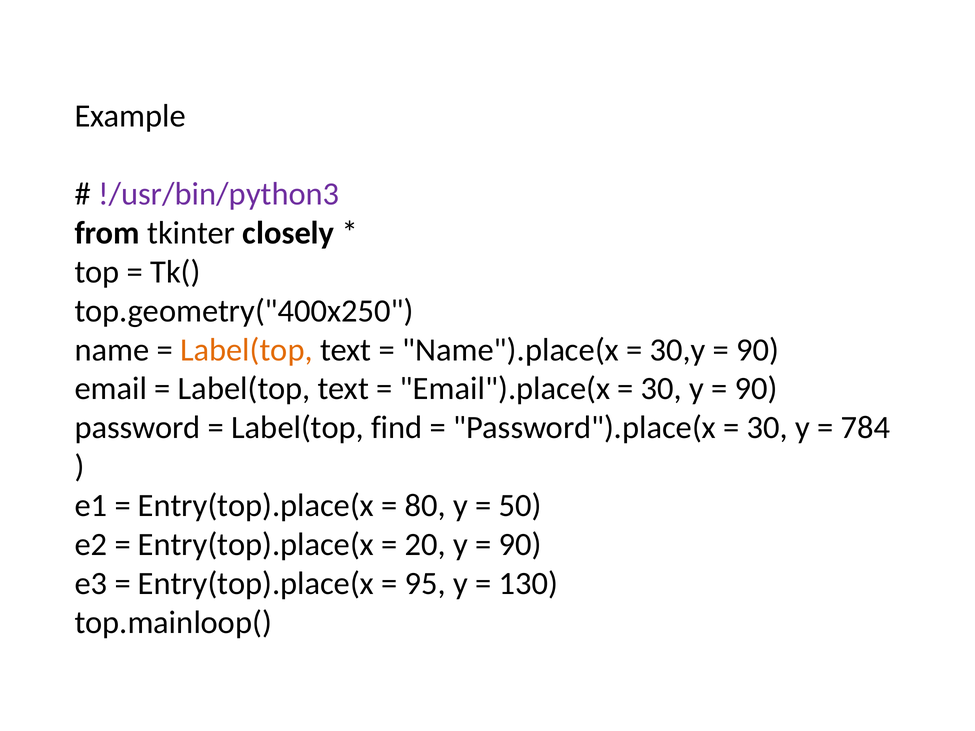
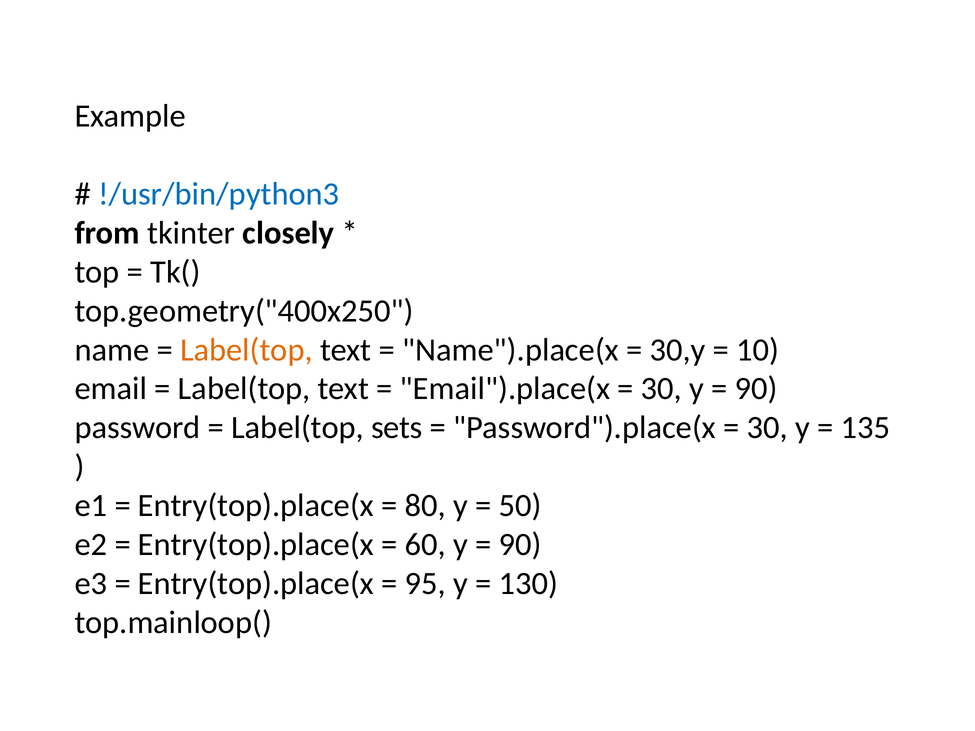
!/usr/bin/python3 colour: purple -> blue
90 at (758, 350): 90 -> 10
find: find -> sets
784: 784 -> 135
20: 20 -> 60
